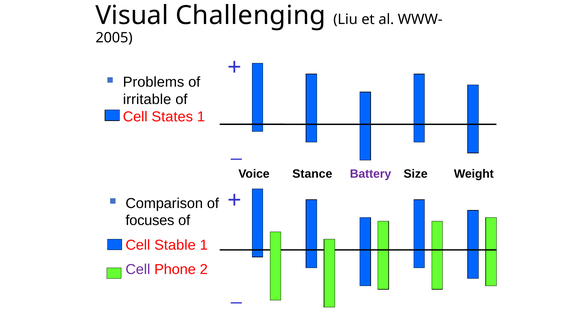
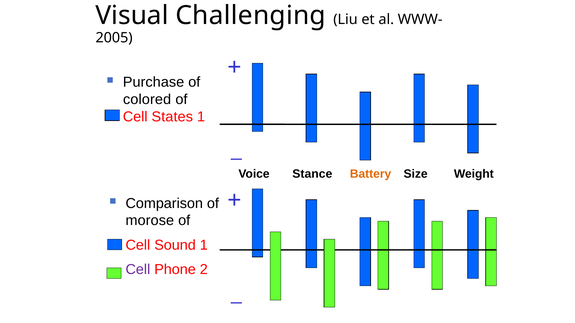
Problems: Problems -> Purchase
irritable: irritable -> colored
Battery colour: purple -> orange
focuses: focuses -> morose
Stable: Stable -> Sound
